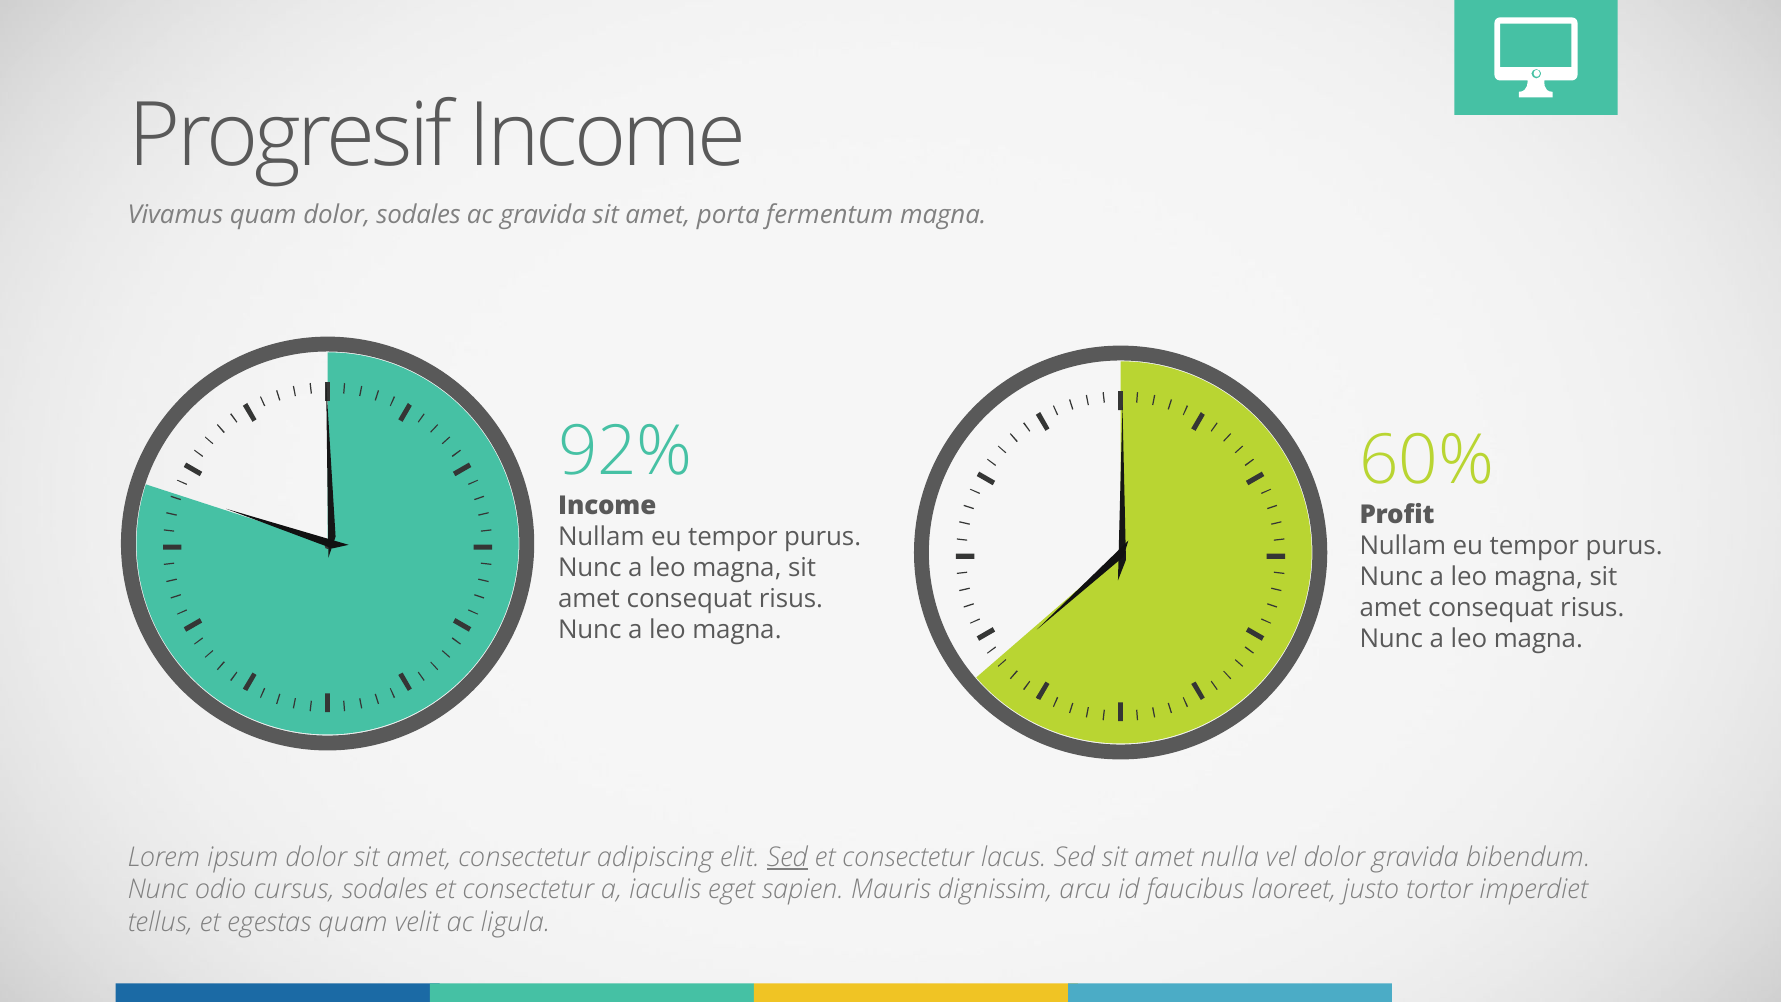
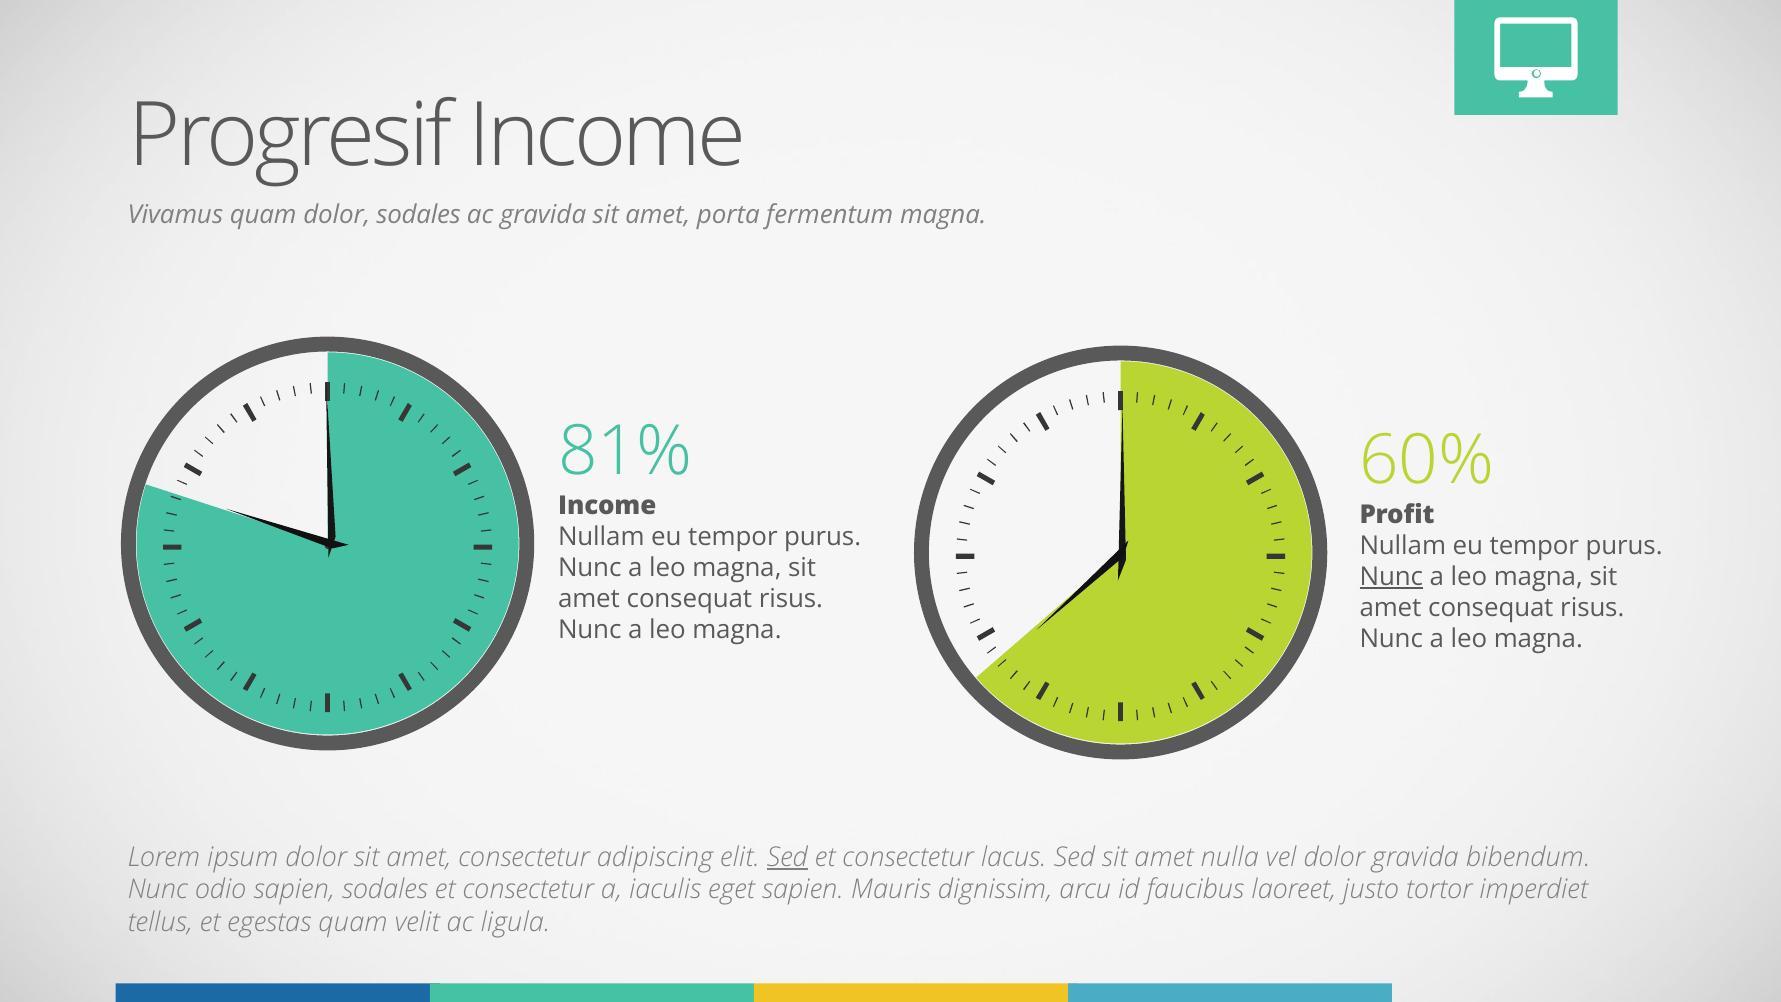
92%: 92% -> 81%
Nunc at (1391, 577) underline: none -> present
odio cursus: cursus -> sapien
